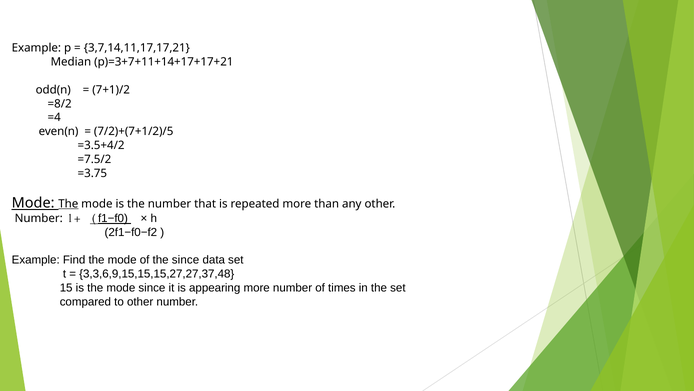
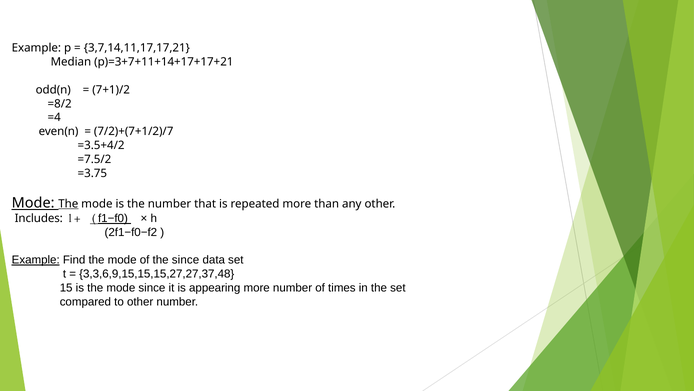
7/2)+(7+1/2)/5: 7/2)+(7+1/2)/5 -> 7/2)+(7+1/2)/7
Number at (39, 218): Number -> Includes
Example at (36, 260) underline: none -> present
